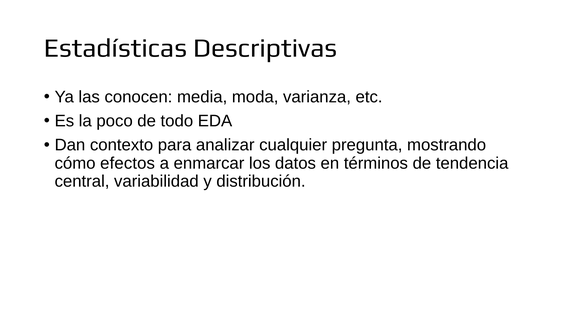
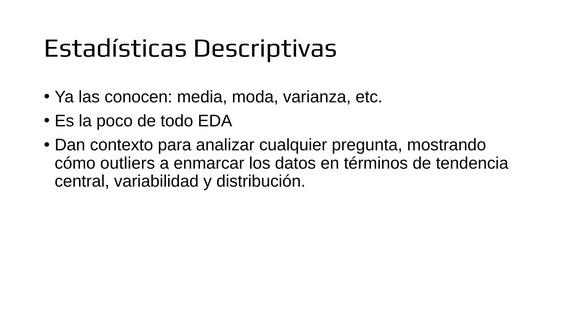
efectos: efectos -> outliers
